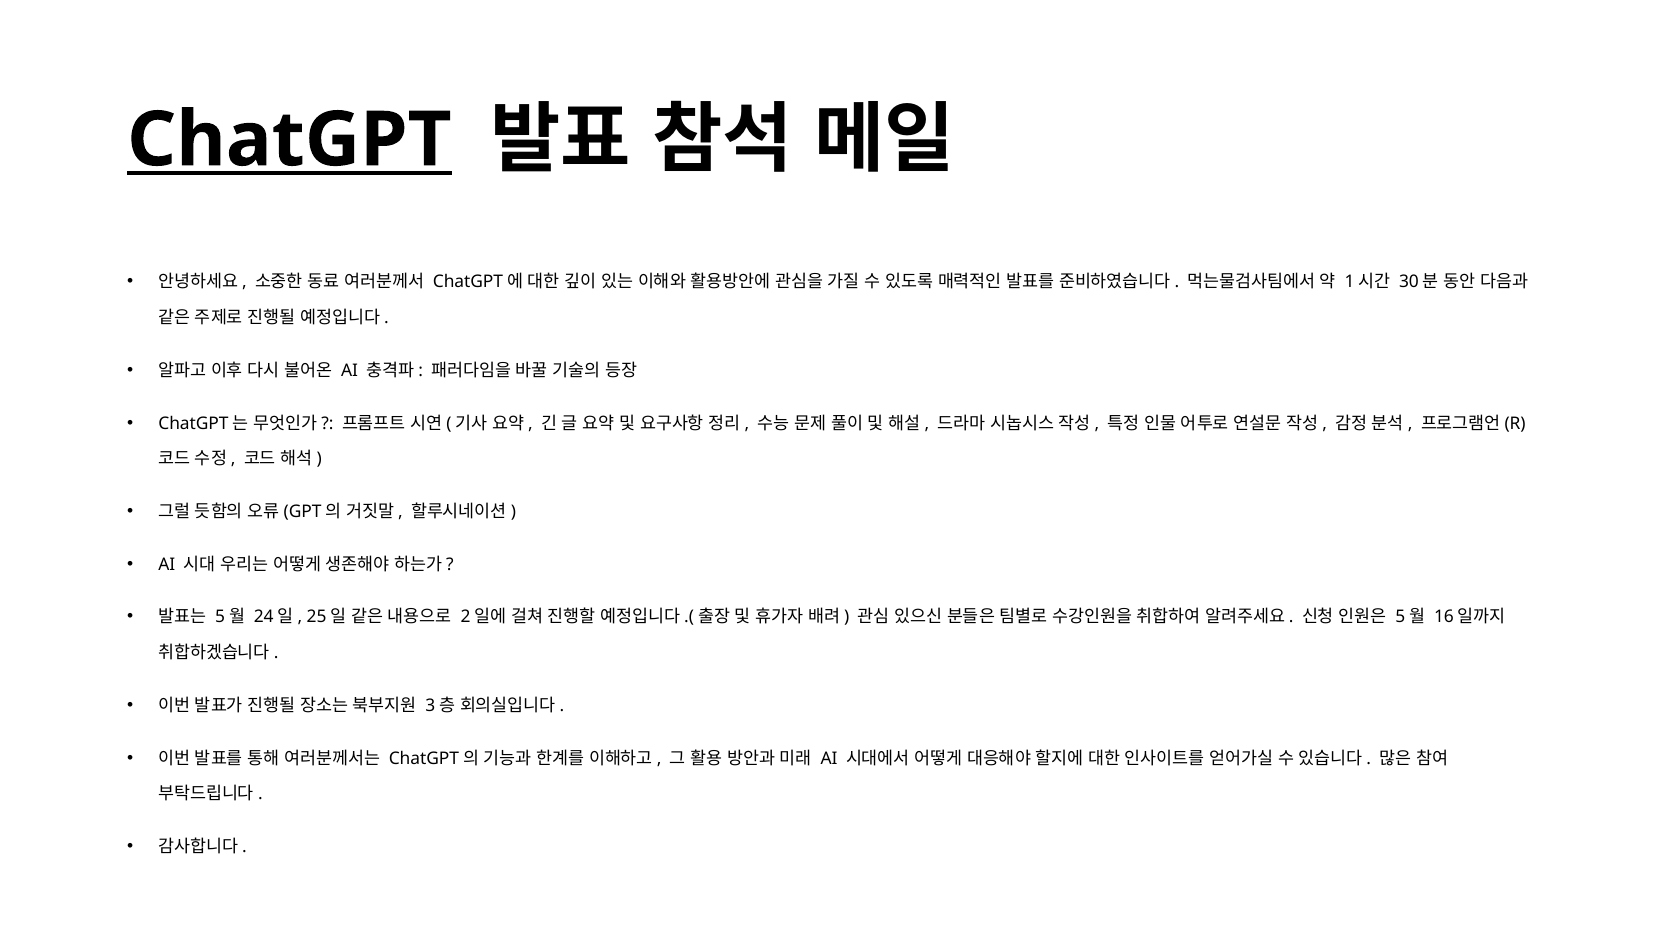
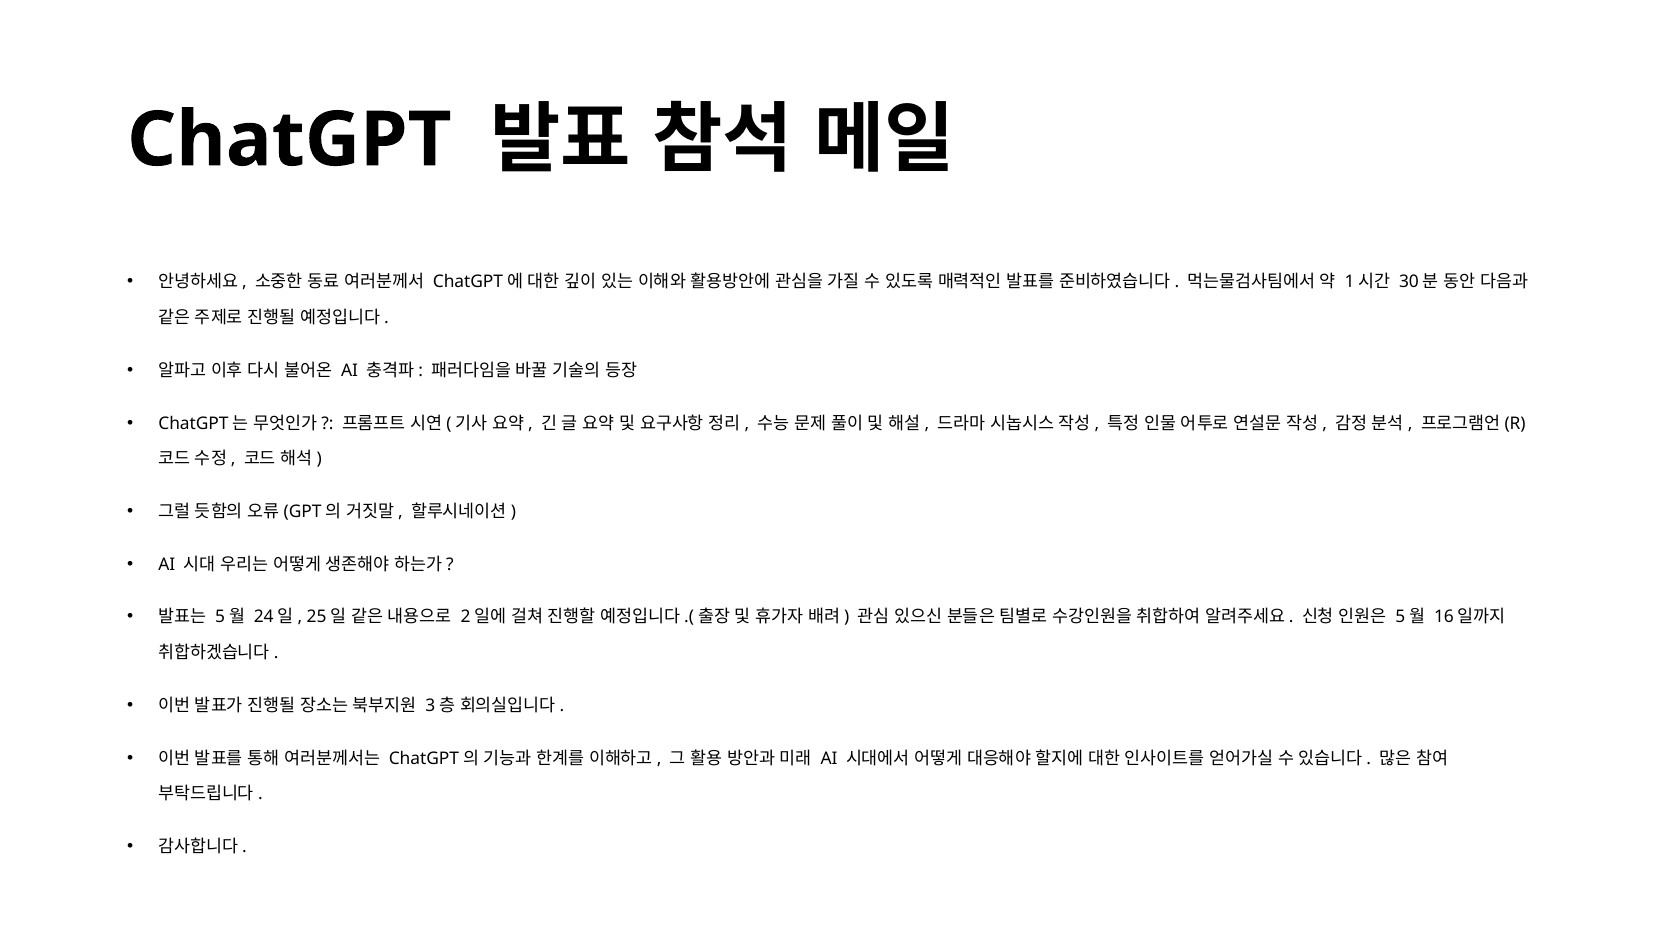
ChatGPT underline: present -> none
